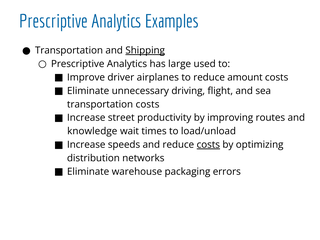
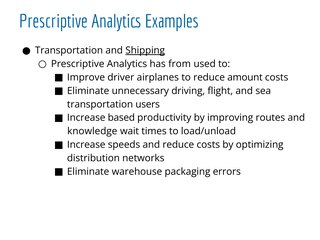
large: large -> from
transportation costs: costs -> users
street: street -> based
costs at (208, 145) underline: present -> none
